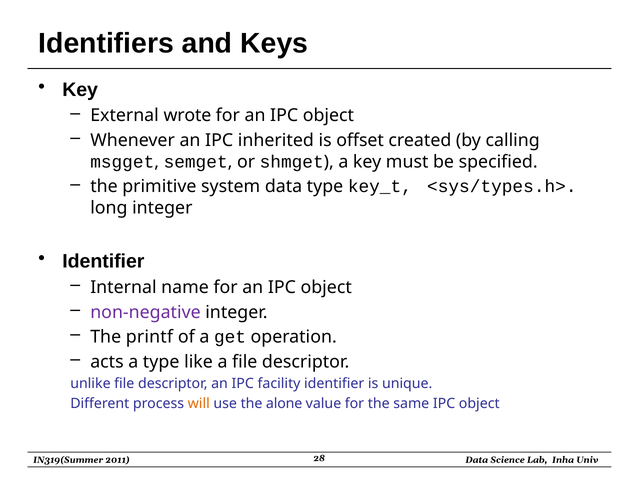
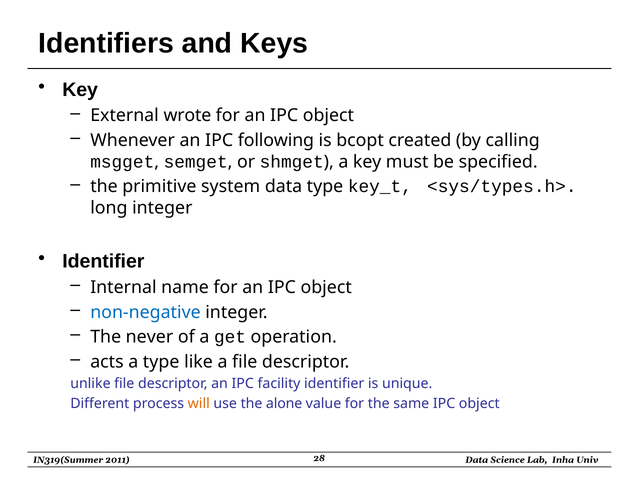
inherited: inherited -> following
offset: offset -> bcopt
non-negative colour: purple -> blue
printf: printf -> never
